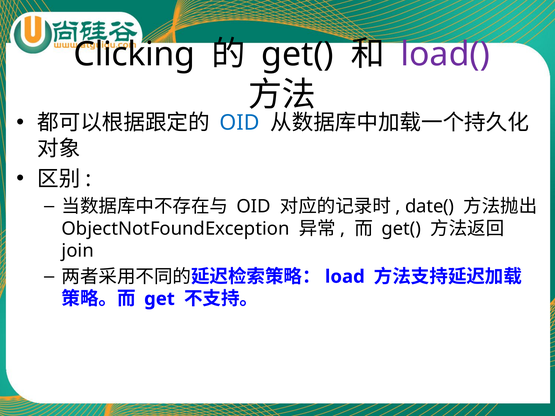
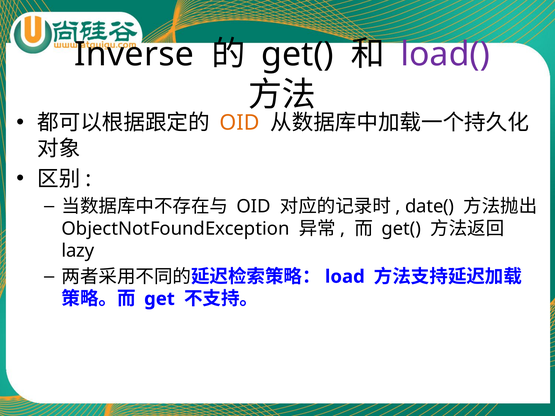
Clicking: Clicking -> Inverse
OID at (240, 123) colour: blue -> orange
join: join -> lazy
